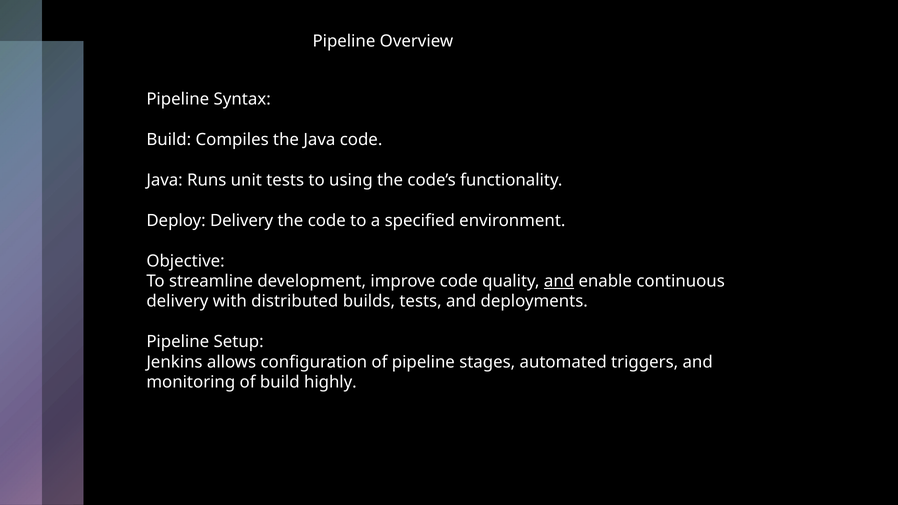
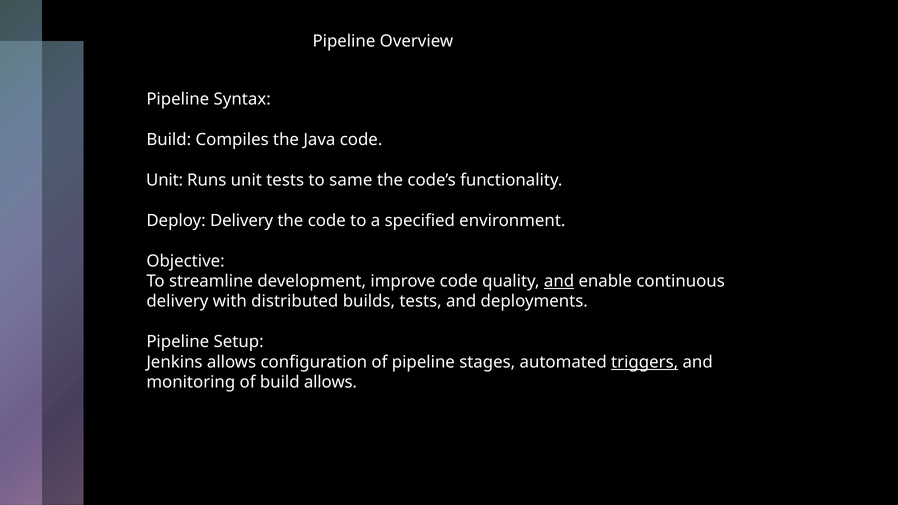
Java at (165, 180): Java -> Unit
using: using -> same
triggers underline: none -> present
build highly: highly -> allows
